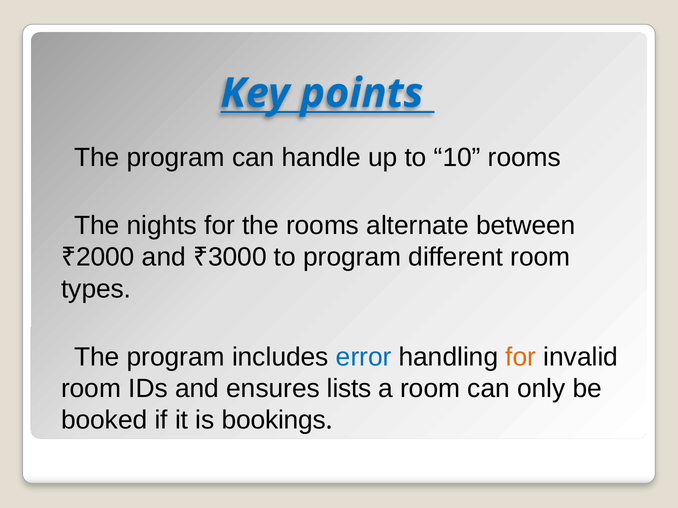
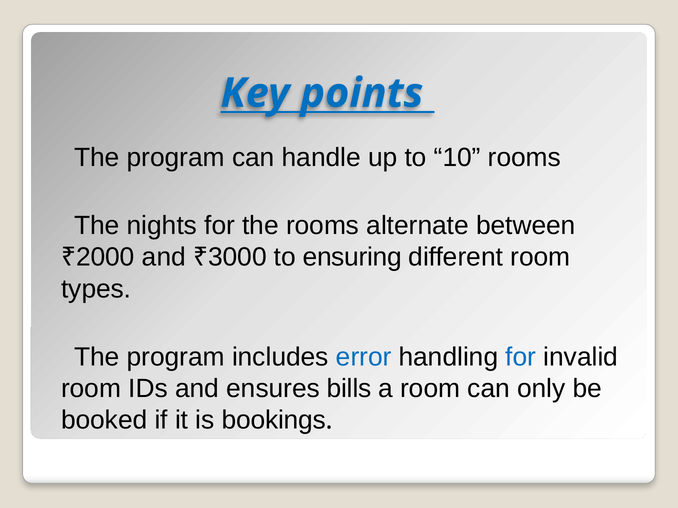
to program: program -> ensuring
for at (521, 357) colour: orange -> blue
lists: lists -> bills
